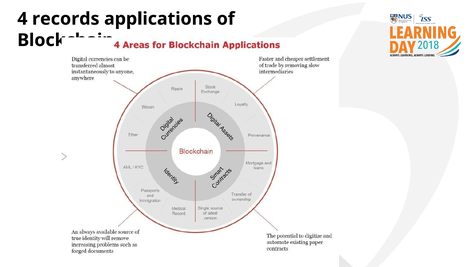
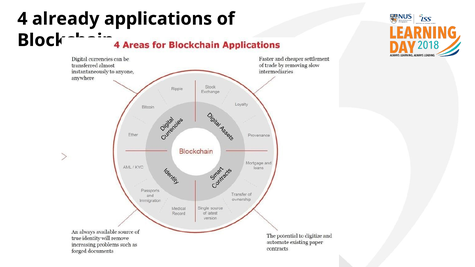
records: records -> already
